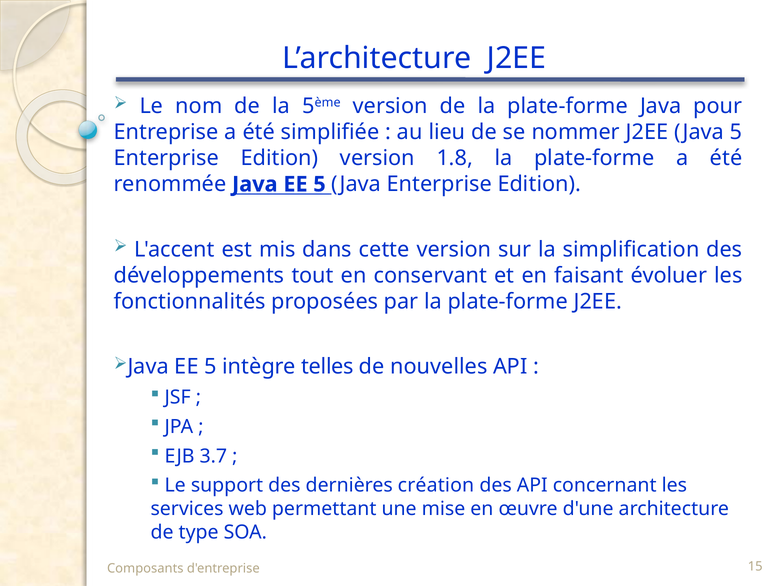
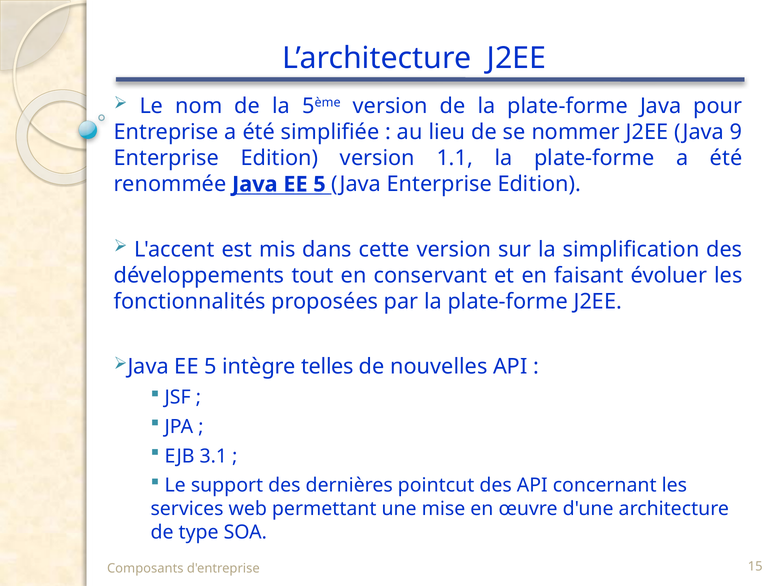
Java 5: 5 -> 9
1.8: 1.8 -> 1.1
3.7: 3.7 -> 3.1
création: création -> pointcut
